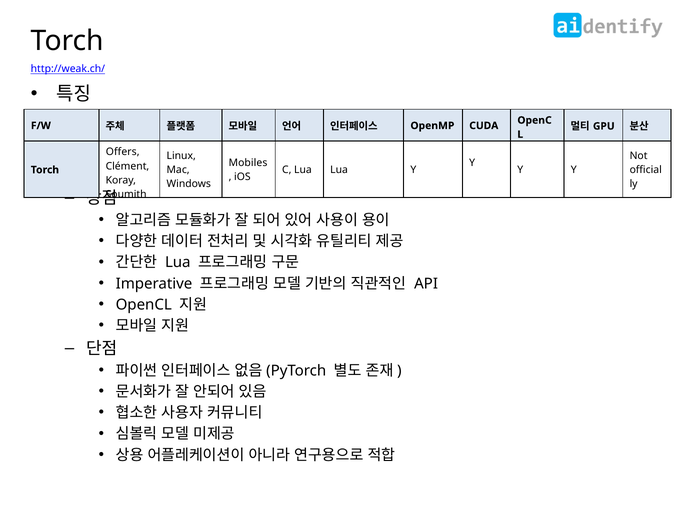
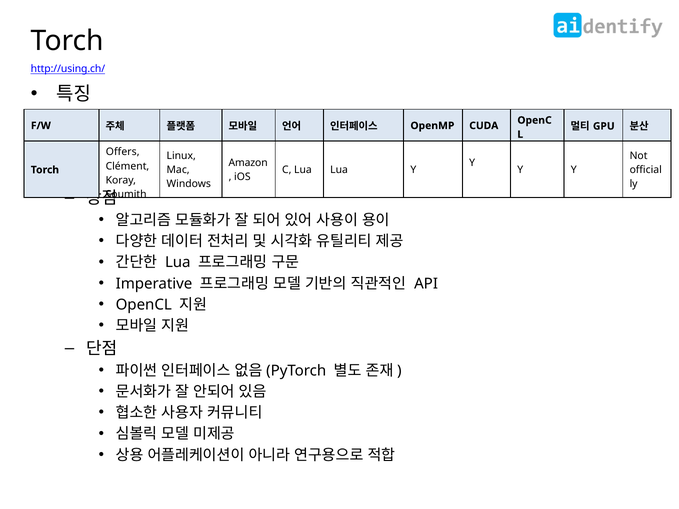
http://weak.ch/: http://weak.ch/ -> http://using.ch/
Mobiles: Mobiles -> Amazon
